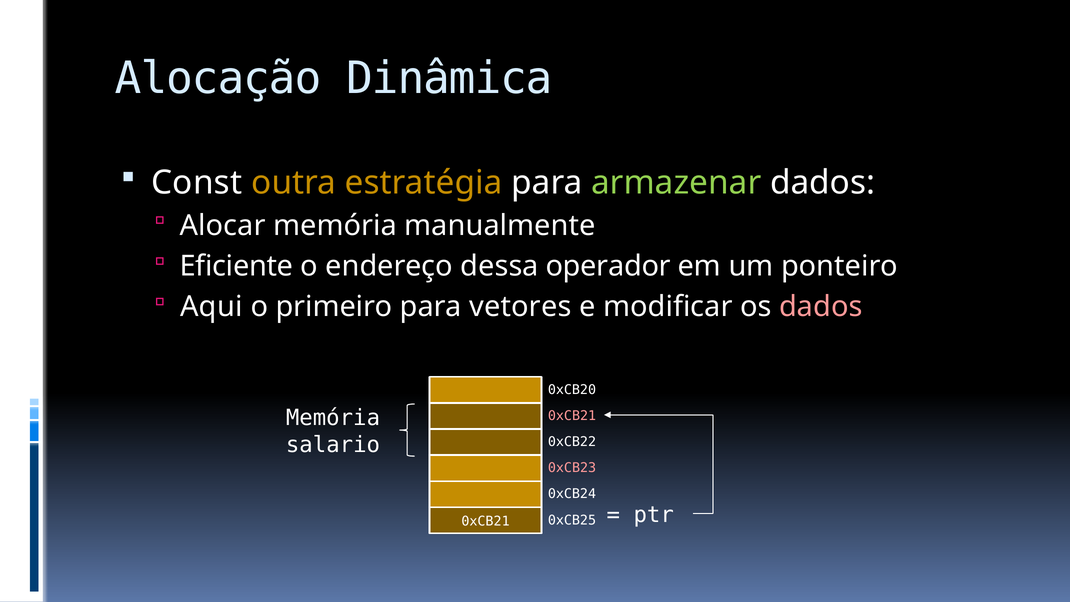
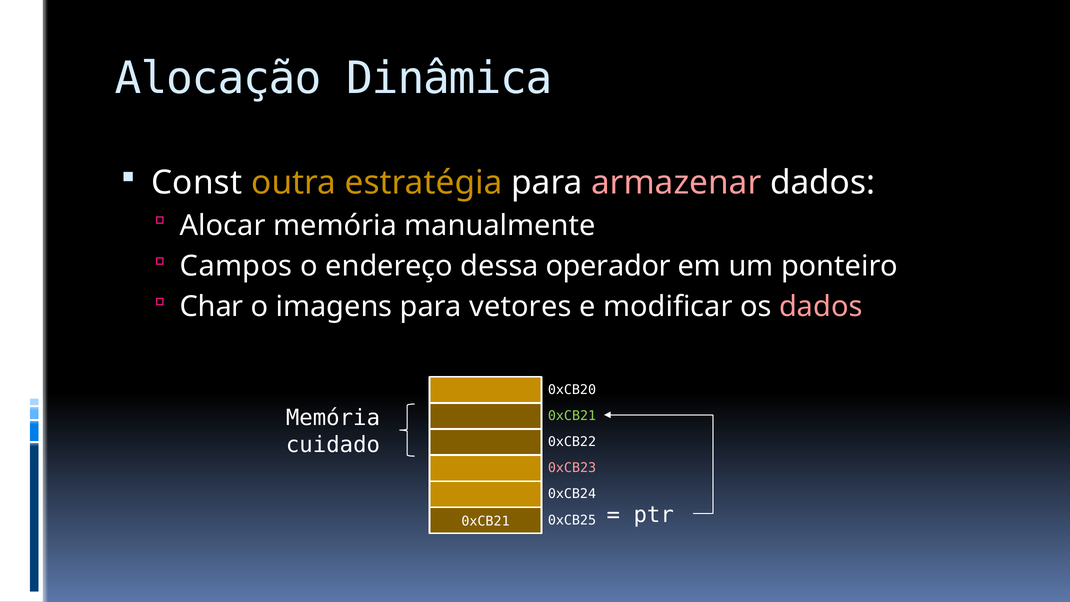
armazenar colour: light green -> pink
Eficiente: Eficiente -> Campos
Aqui: Aqui -> Char
primeiro: primeiro -> imagens
0xCB21 at (572, 416) colour: pink -> light green
salario: salario -> cuidado
